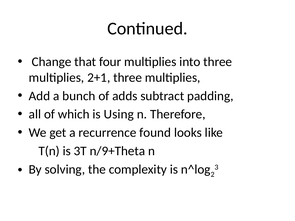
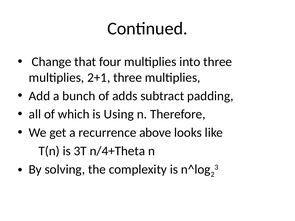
found: found -> above
n/9+Theta: n/9+Theta -> n/4+Theta
